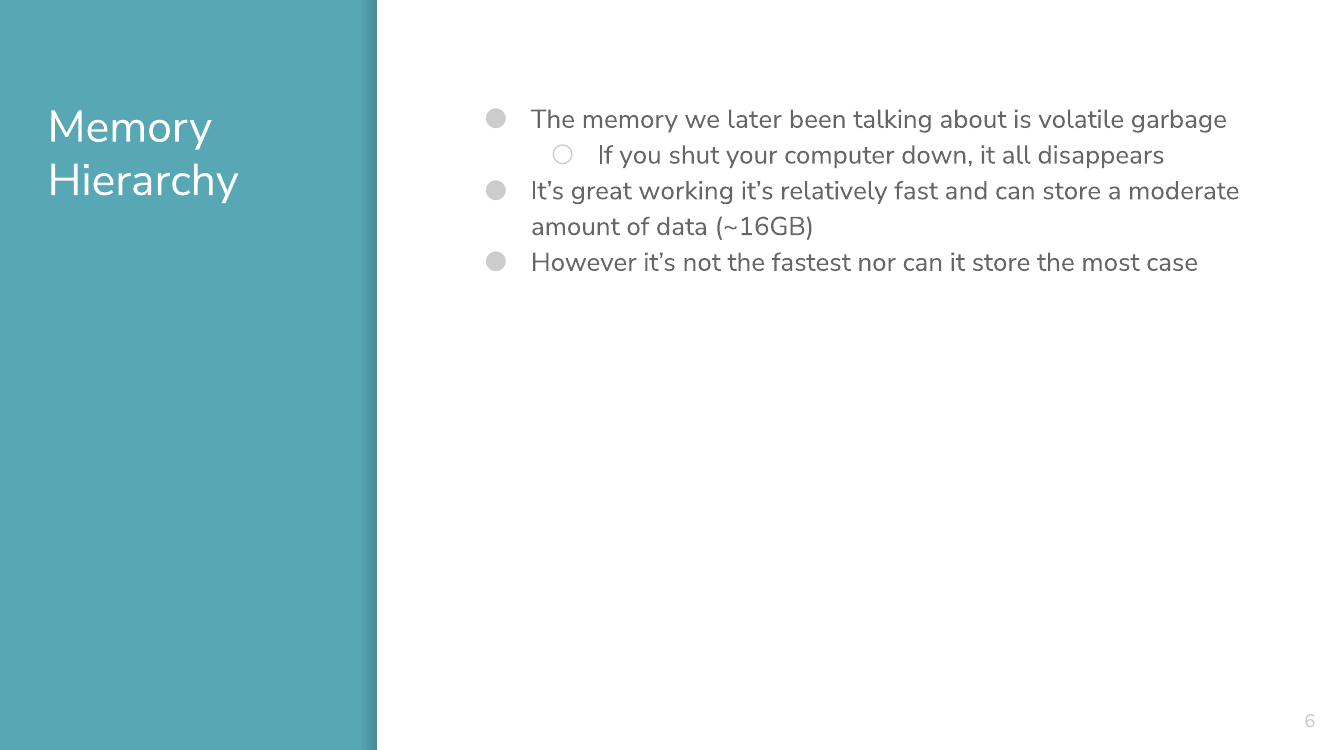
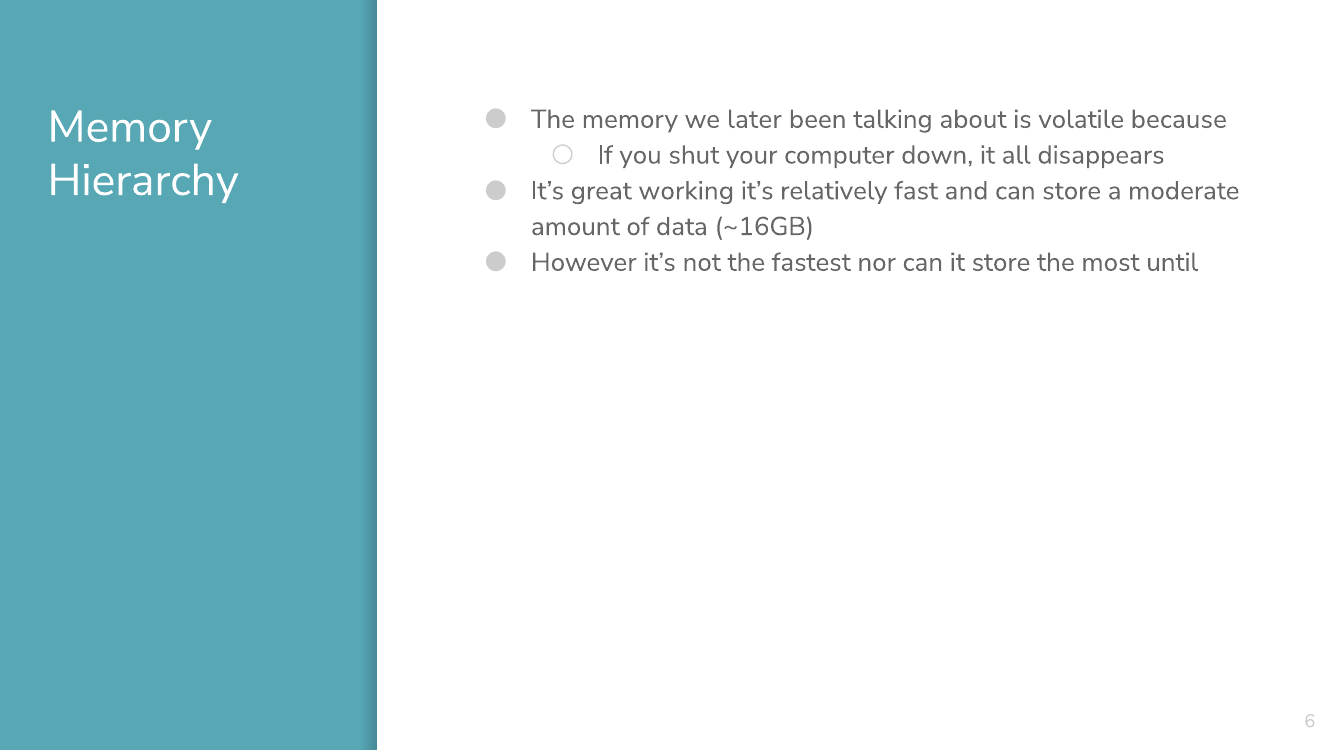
garbage: garbage -> because
case: case -> until
